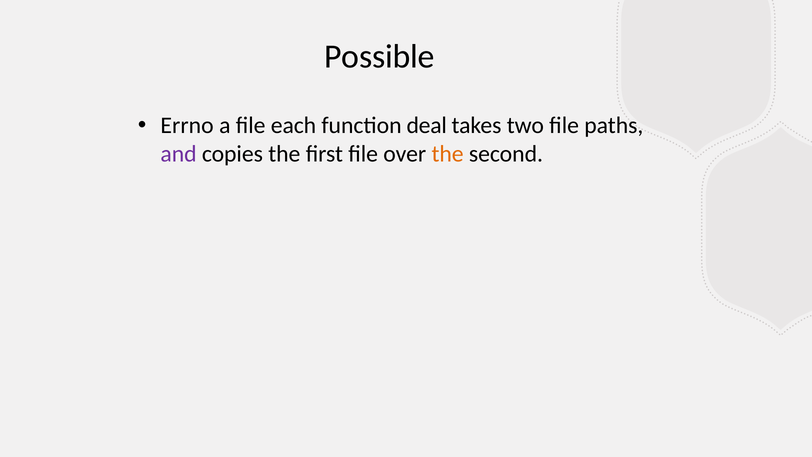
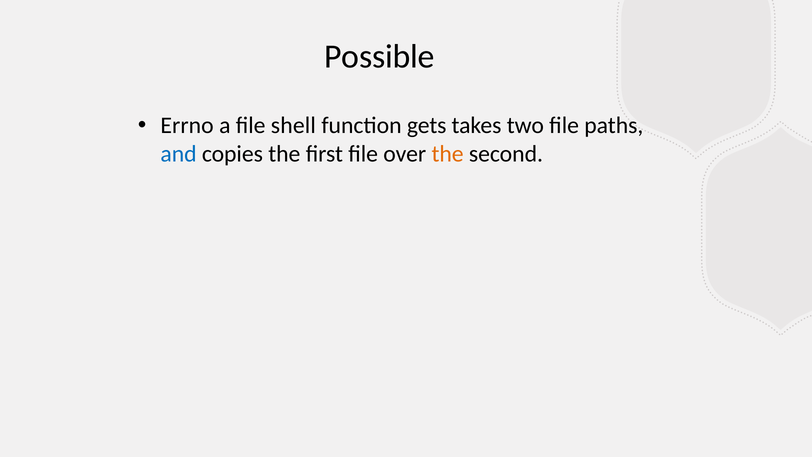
each: each -> shell
deal: deal -> gets
and colour: purple -> blue
